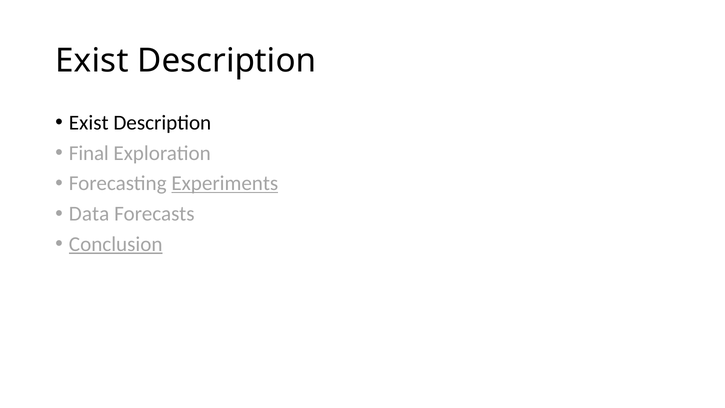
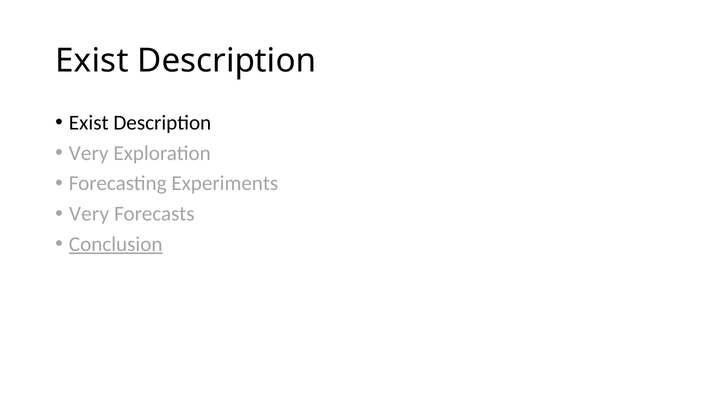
Final at (89, 153): Final -> Very
Experiments underline: present -> none
Data at (89, 214): Data -> Very
